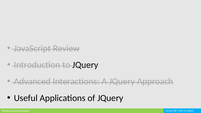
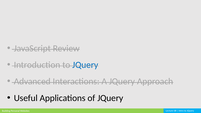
JQuery at (85, 65) colour: black -> blue
